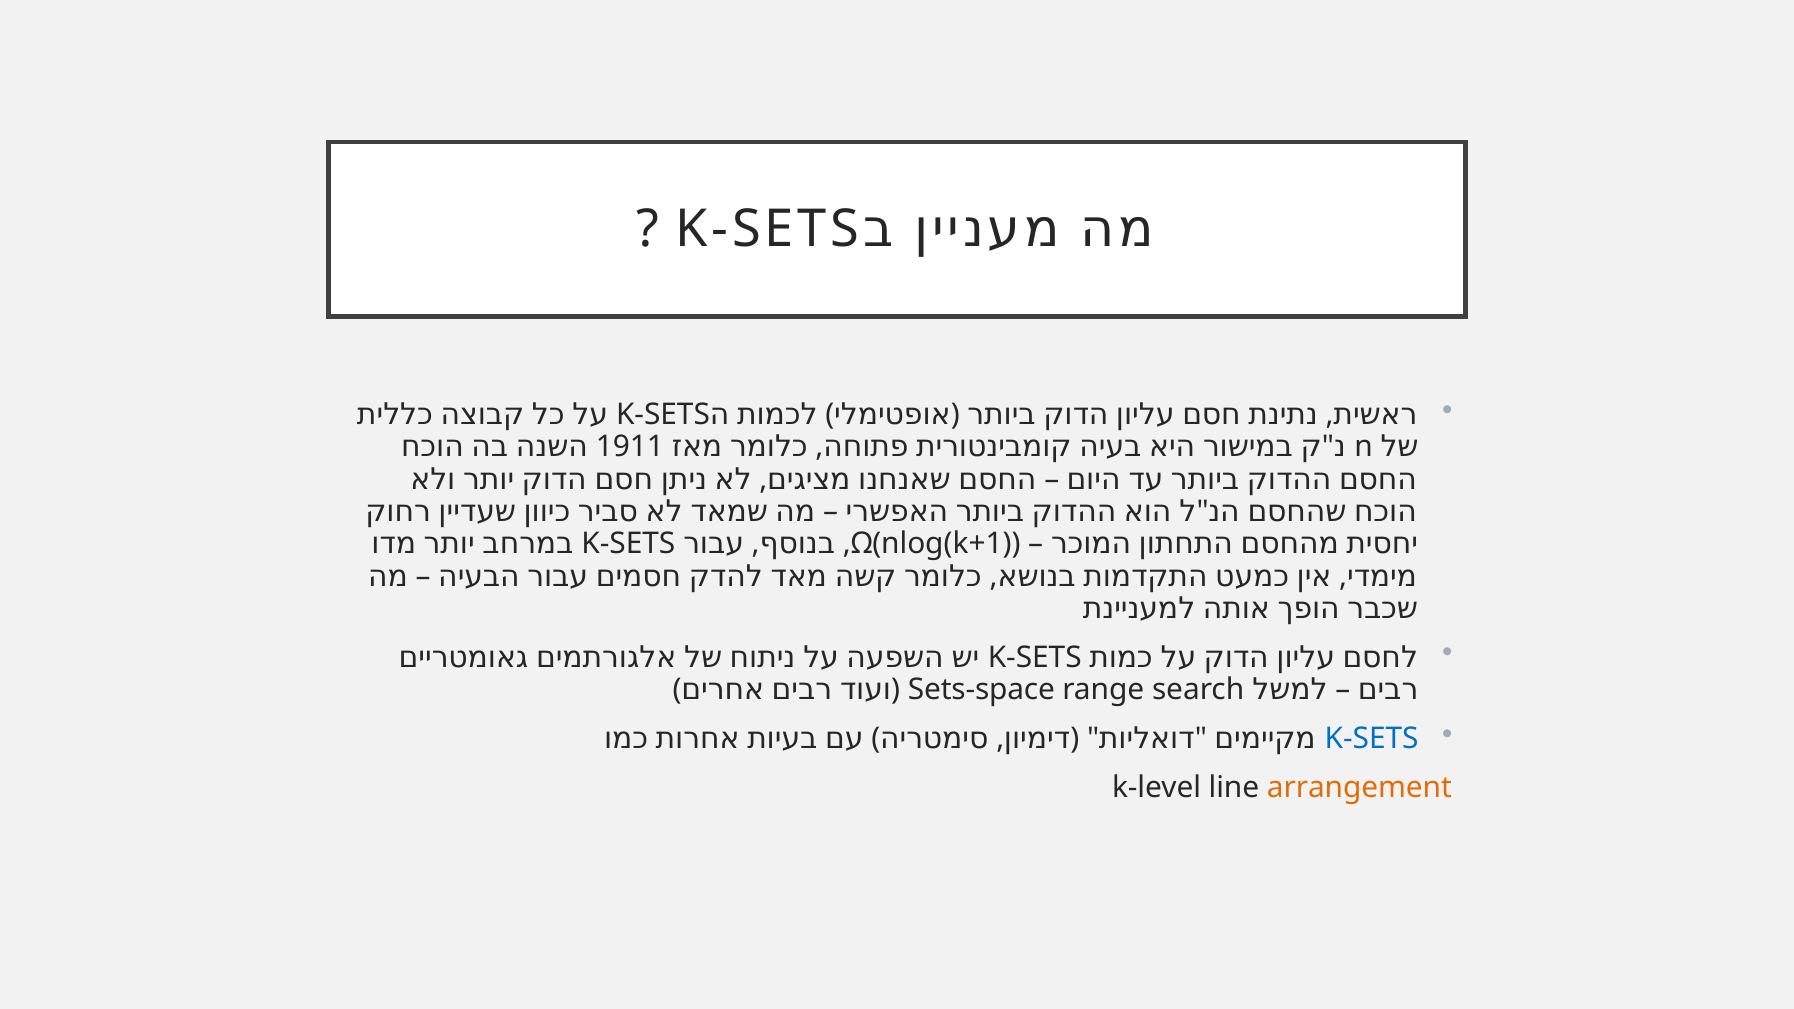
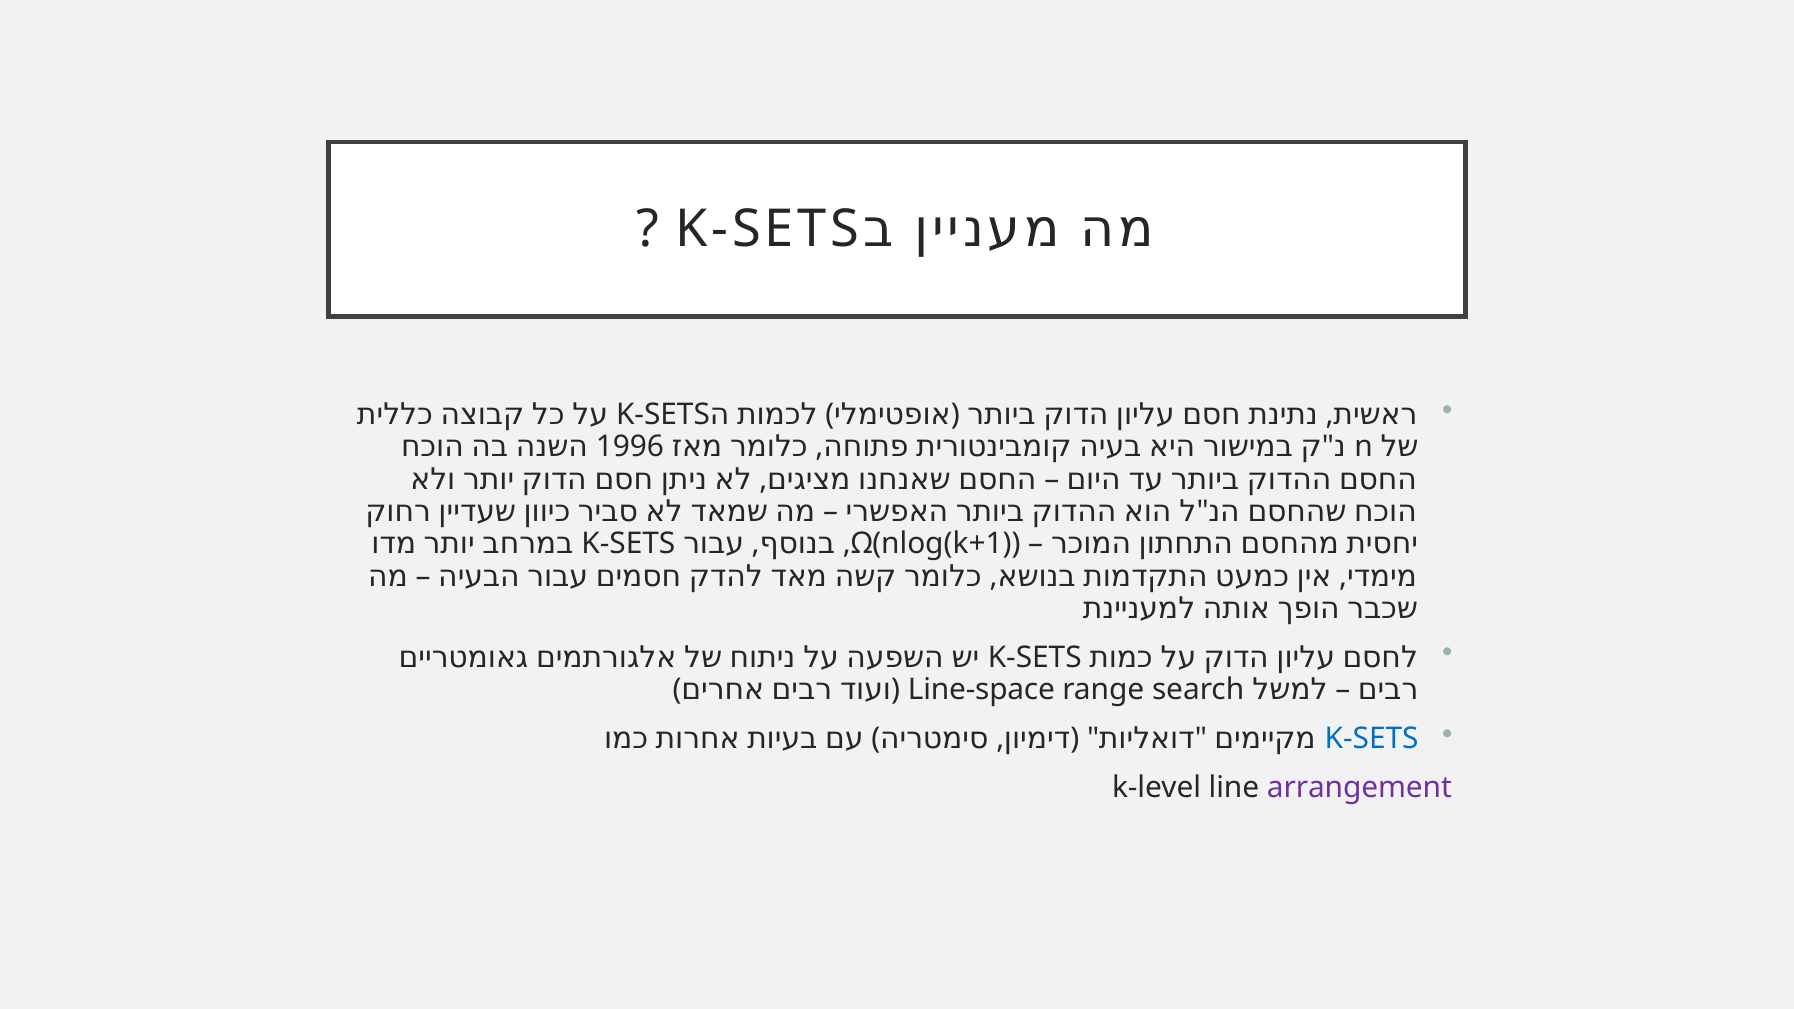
1911: 1911 -> 1996
Sets-space: Sets-space -> Line-space
arrangement colour: orange -> purple
